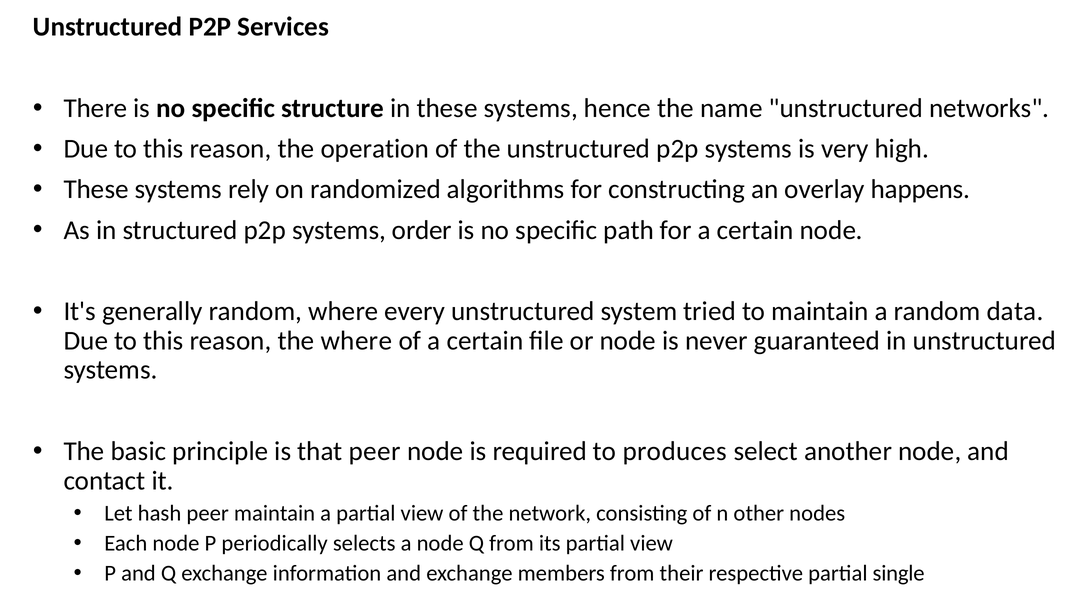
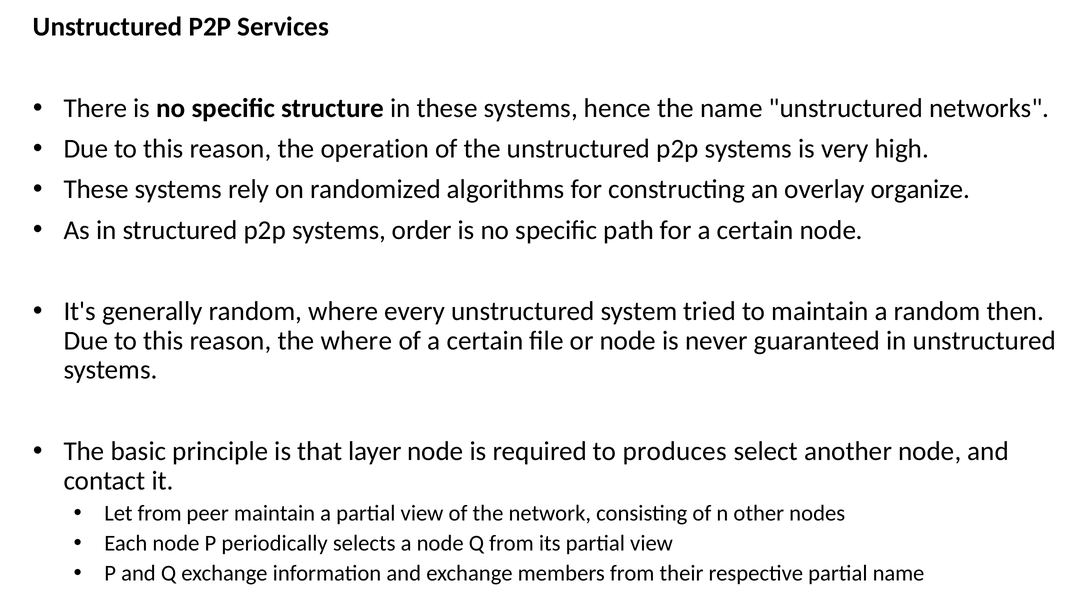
happens: happens -> organize
data: data -> then
that peer: peer -> layer
Let hash: hash -> from
partial single: single -> name
